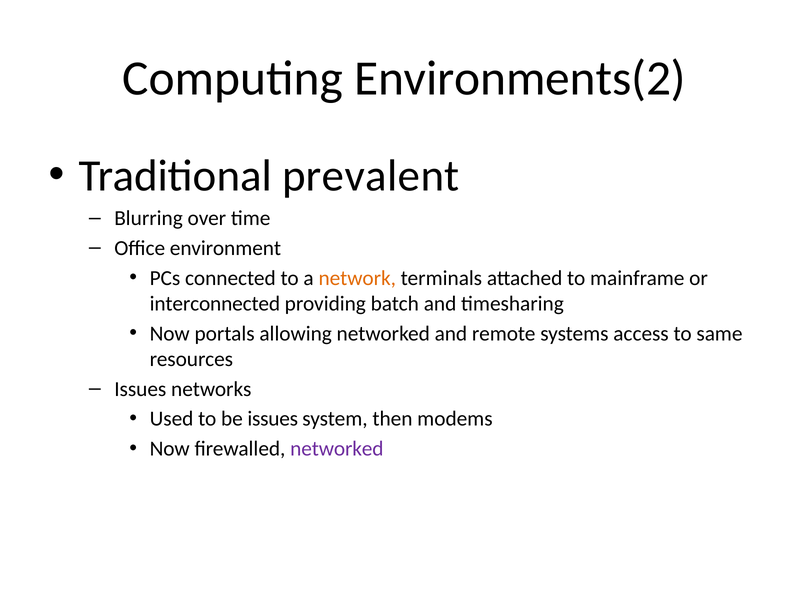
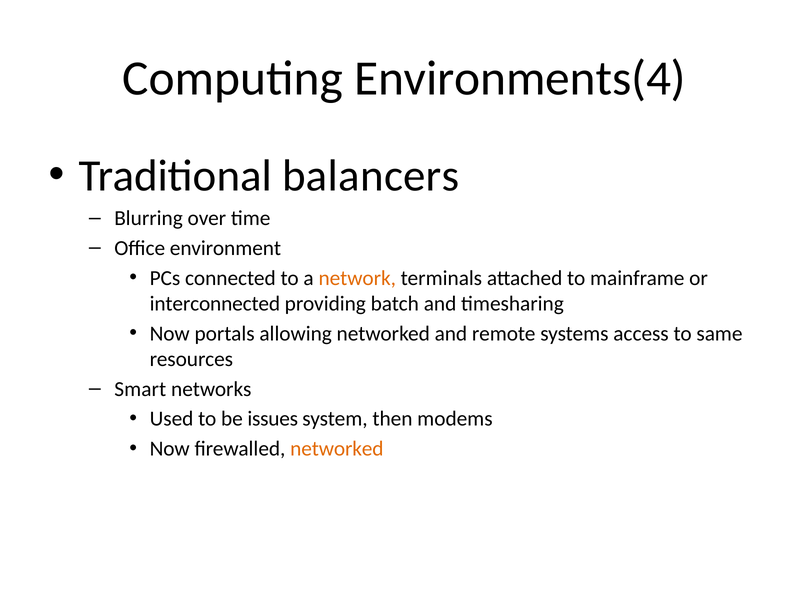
Environments(2: Environments(2 -> Environments(4
prevalent: prevalent -> balancers
Issues at (140, 389): Issues -> Smart
networked at (337, 449) colour: purple -> orange
